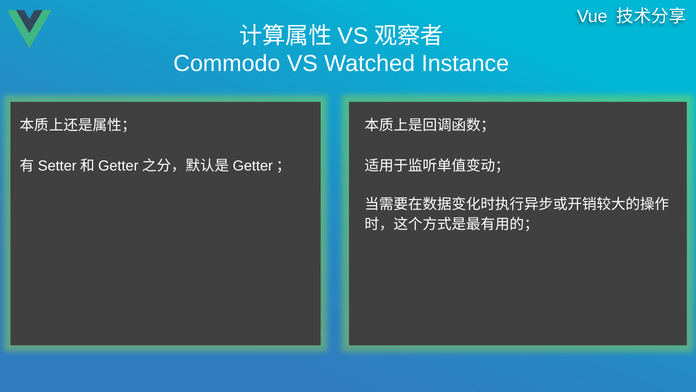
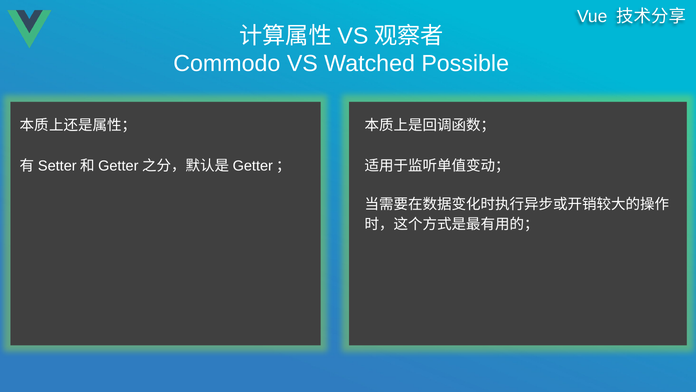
Instance: Instance -> Possible
